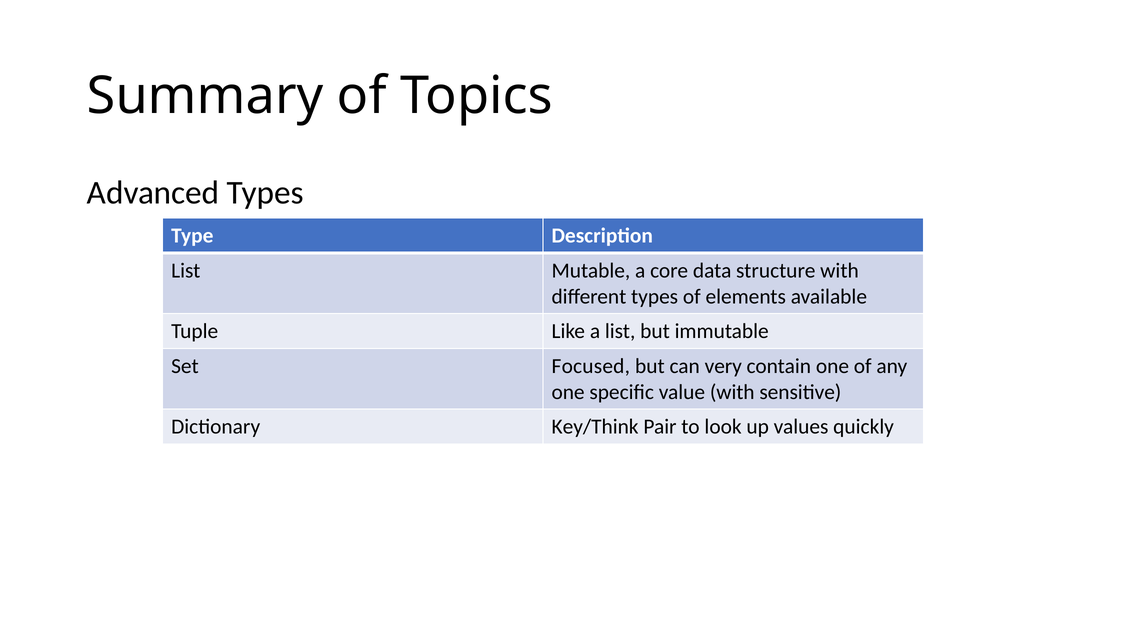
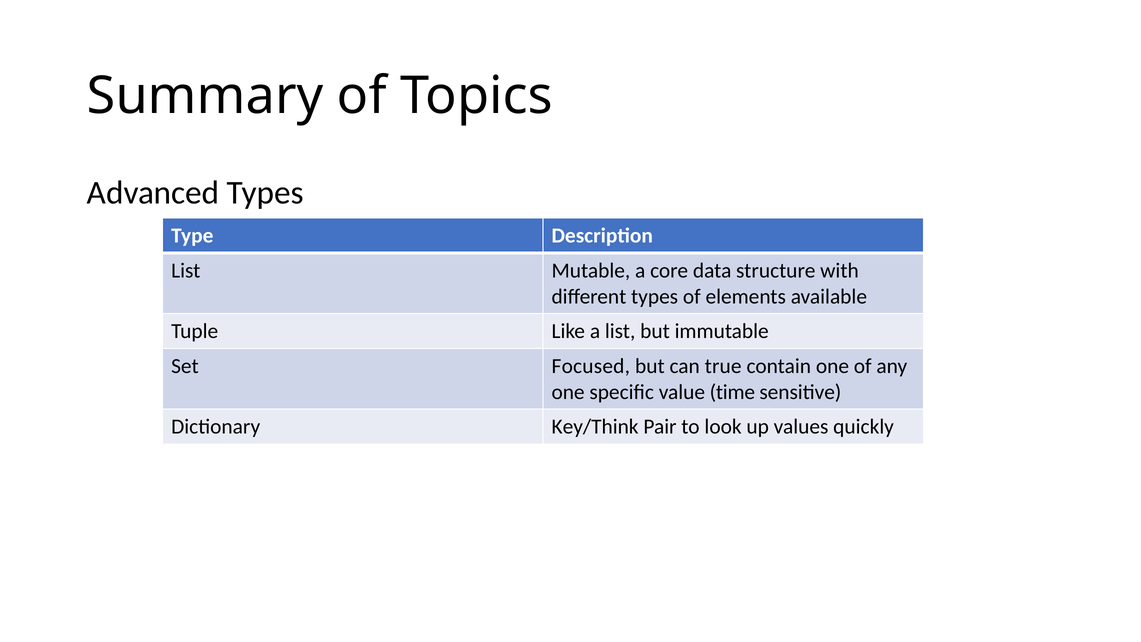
very: very -> true
value with: with -> time
